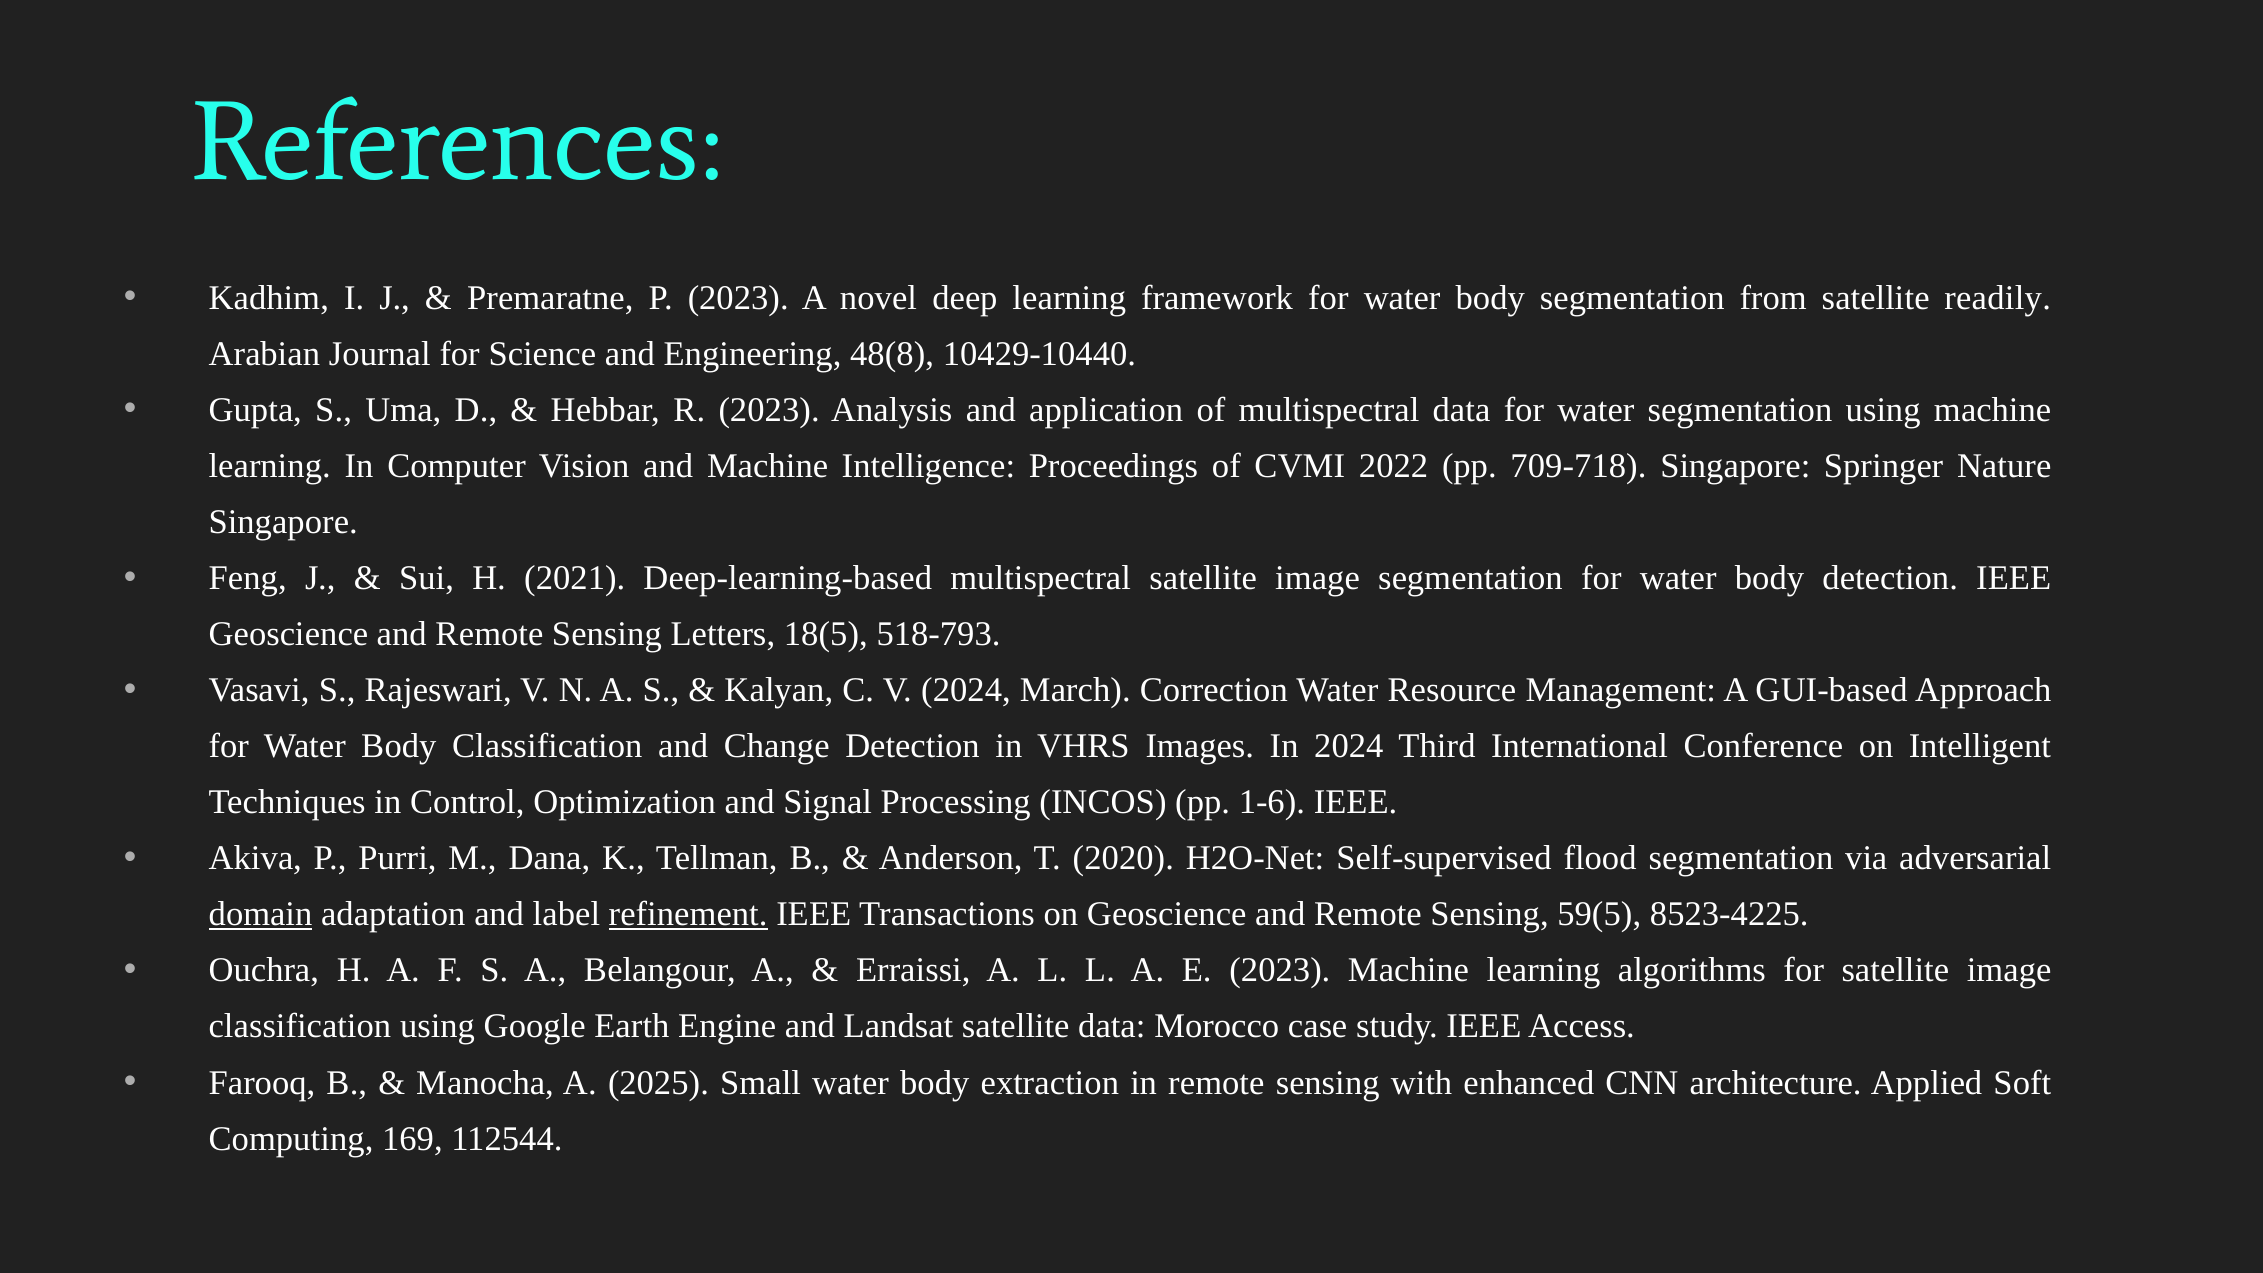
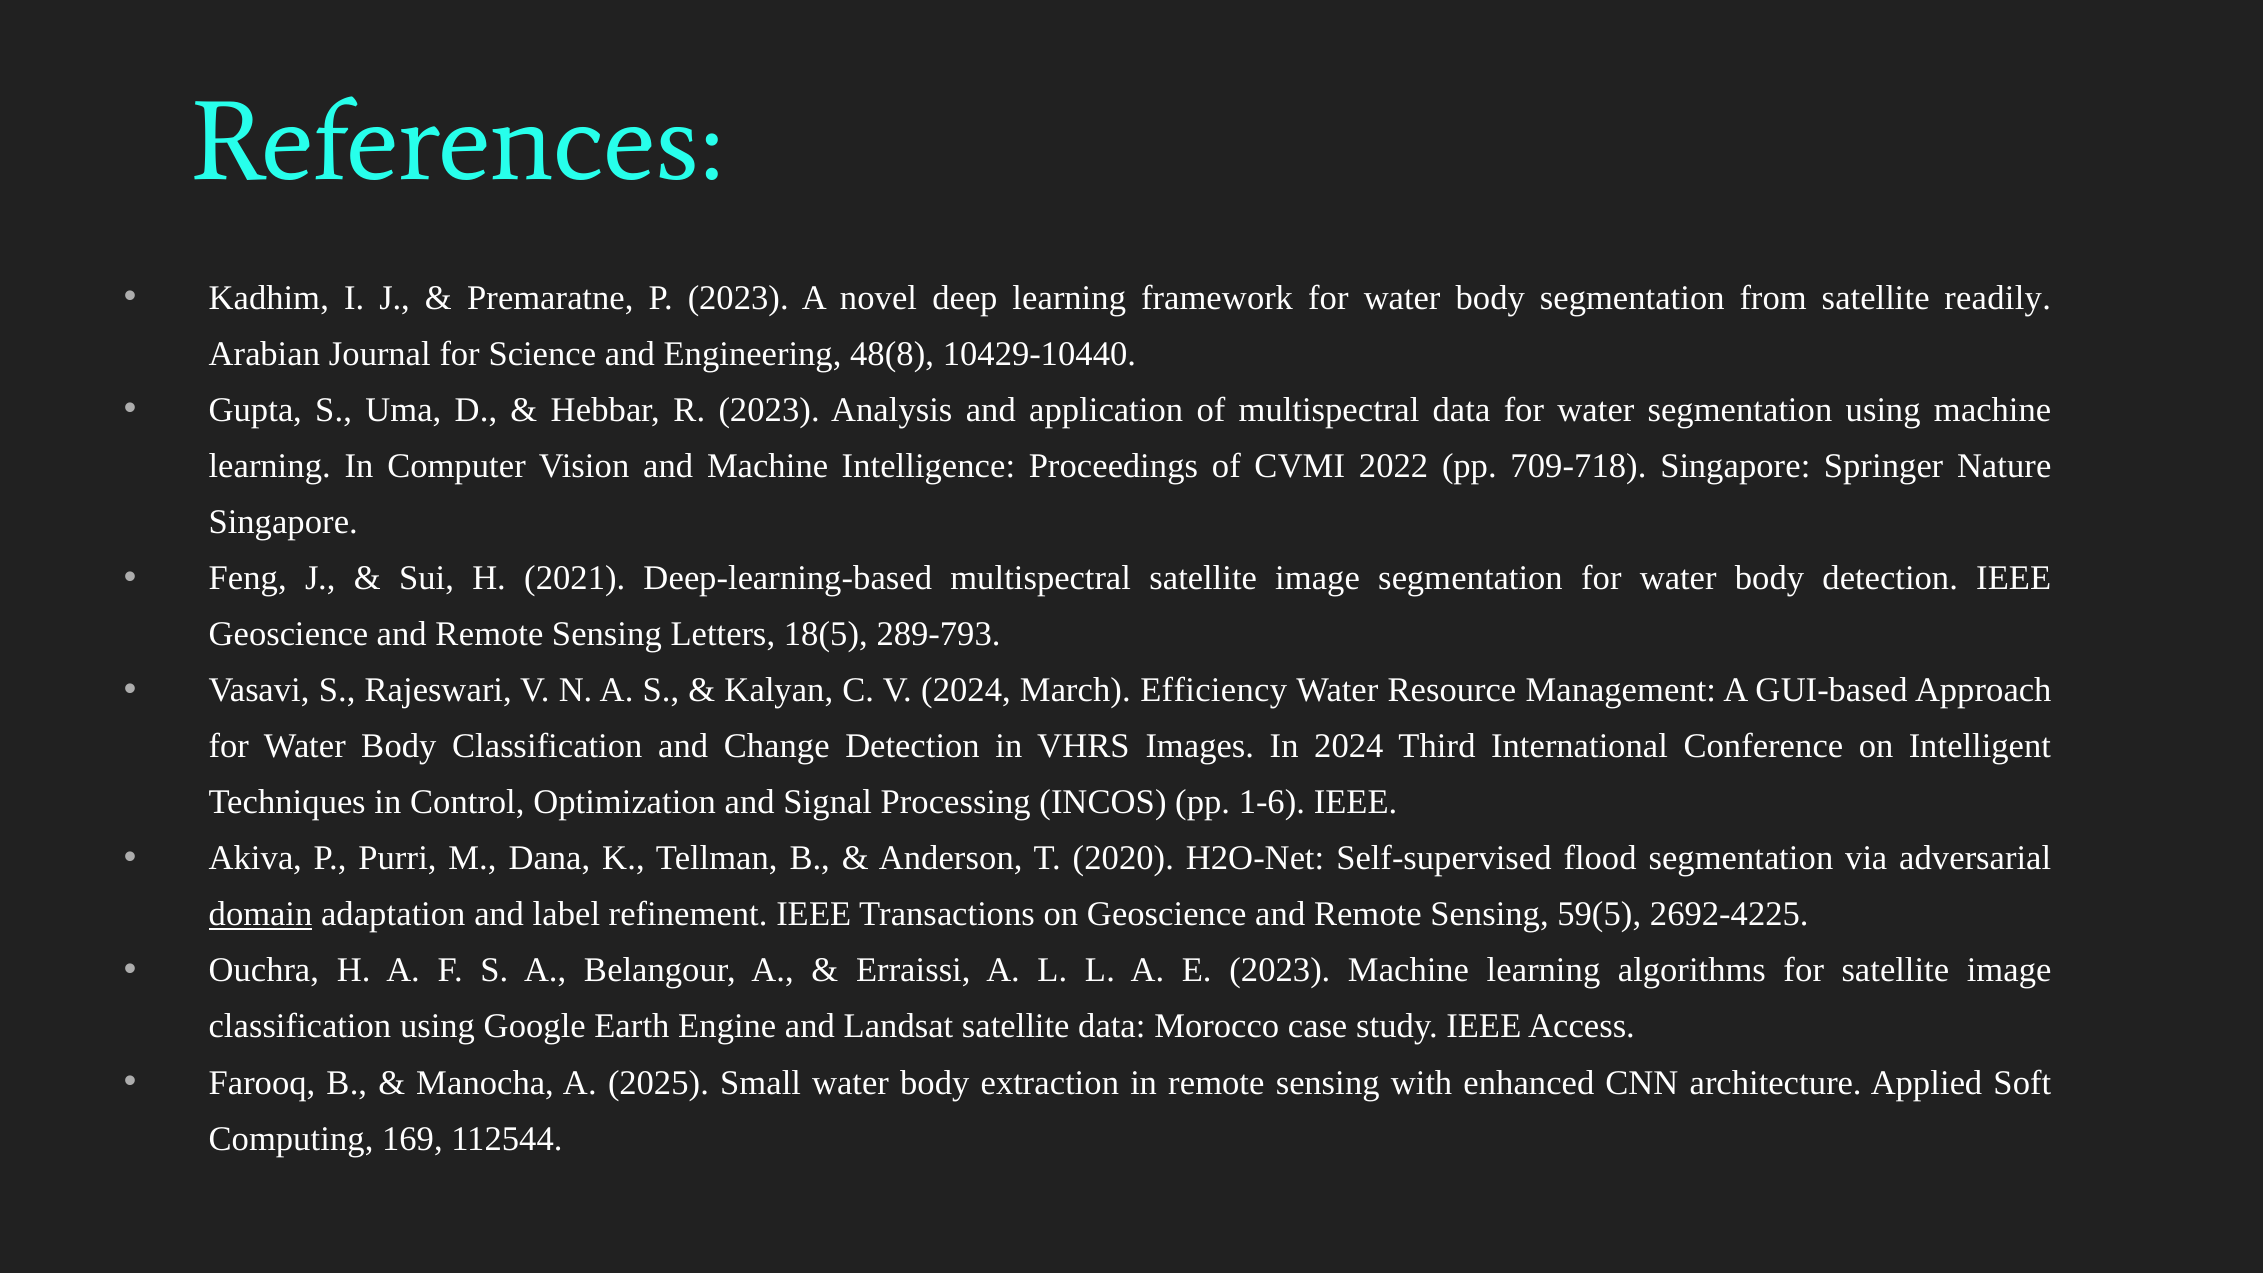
518-793: 518-793 -> 289-793
Correction: Correction -> Efficiency
refinement underline: present -> none
8523-4225: 8523-4225 -> 2692-4225
